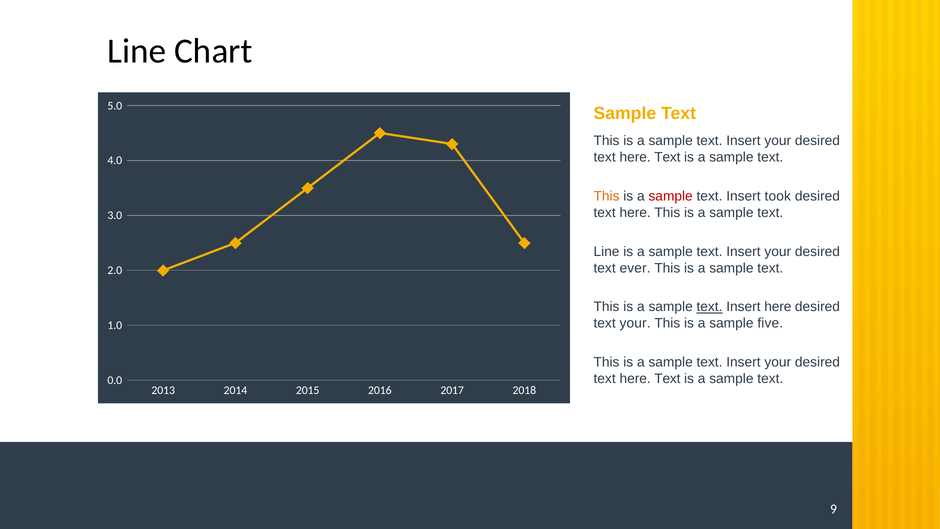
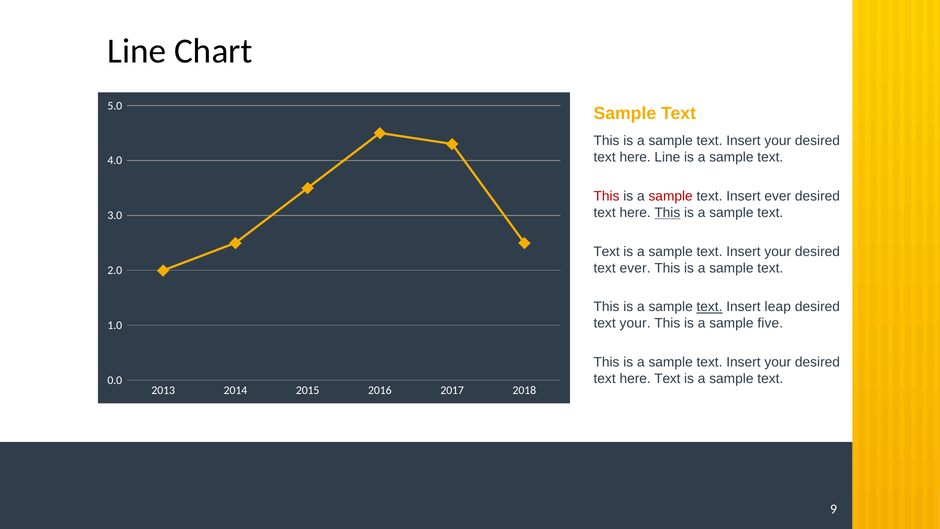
Text at (667, 157): Text -> Line
This at (607, 196) colour: orange -> red
Insert took: took -> ever
This at (667, 213) underline: none -> present
Line at (607, 252): Line -> Text
Insert here: here -> leap
